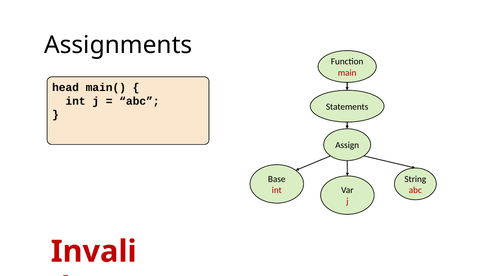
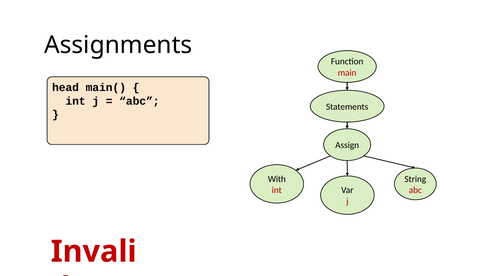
Base: Base -> With
